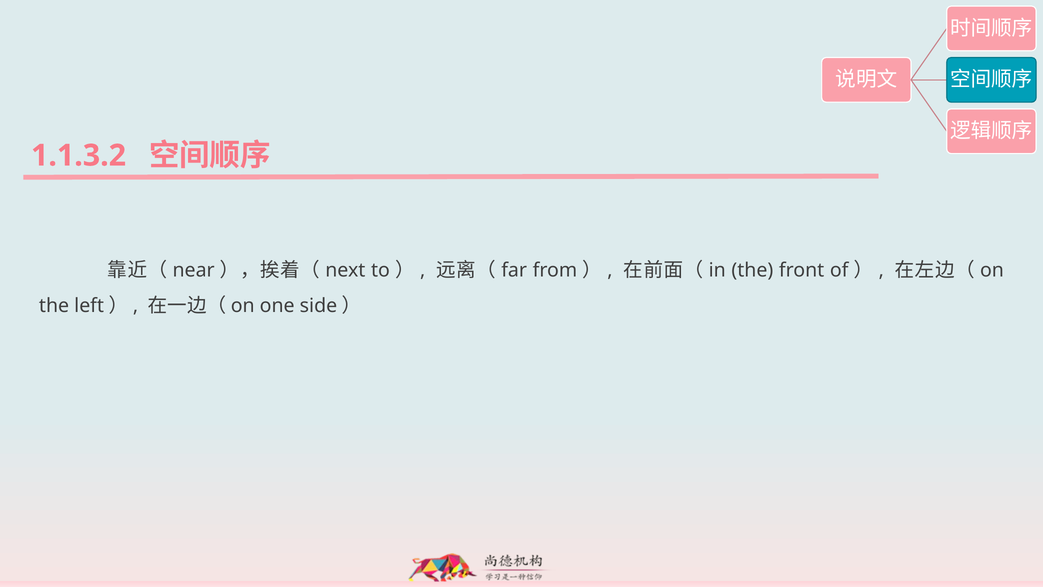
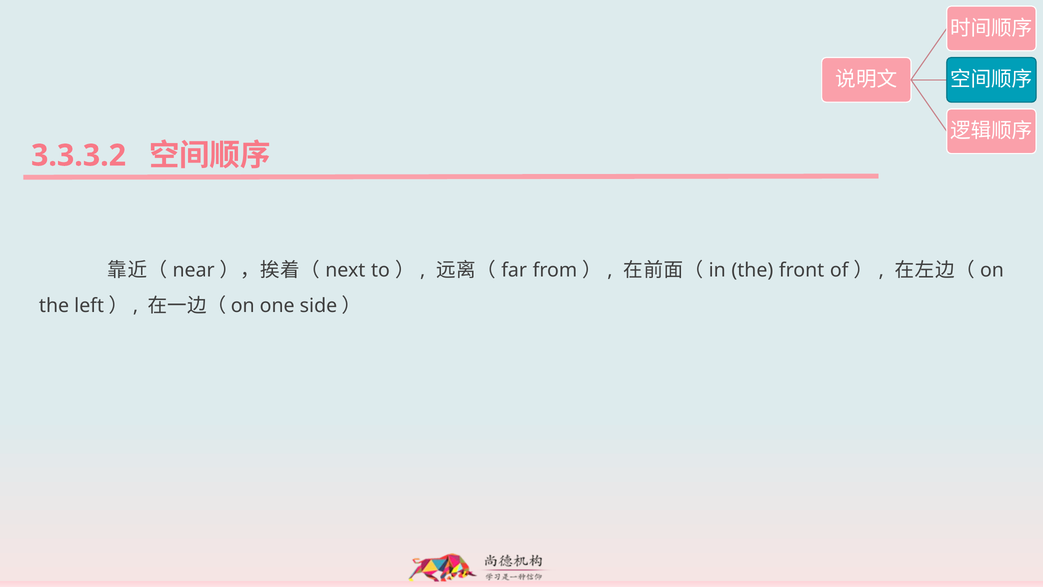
1.1.3.2: 1.1.3.2 -> 3.3.3.2
